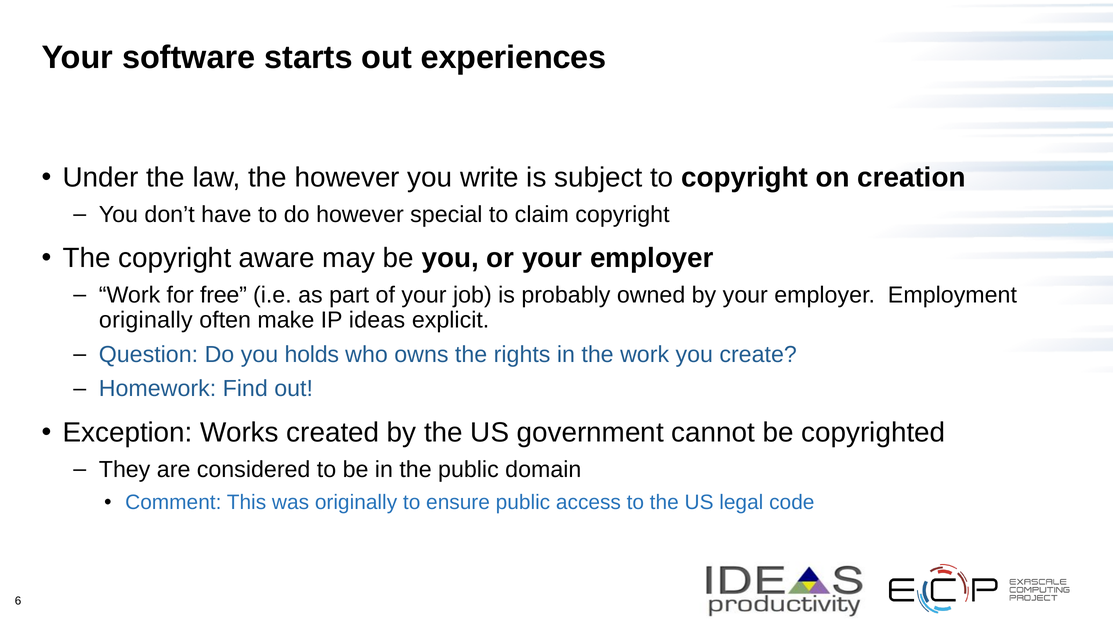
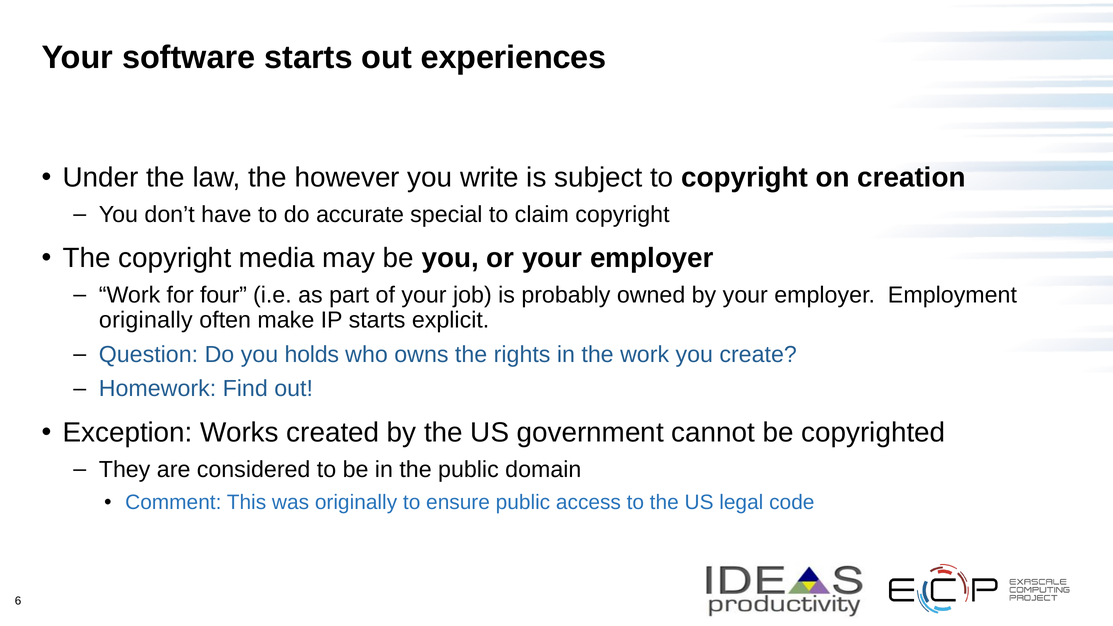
do however: however -> accurate
aware: aware -> media
free: free -> four
IP ideas: ideas -> starts
